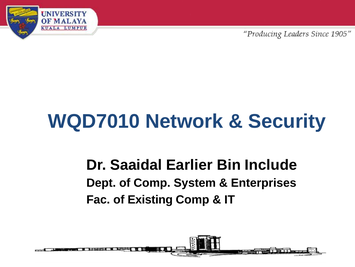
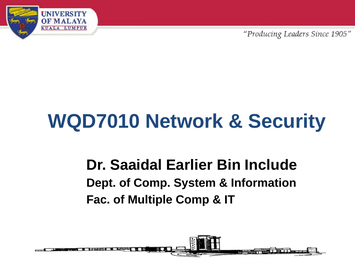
Enterprises: Enterprises -> Information
Existing: Existing -> Multiple
